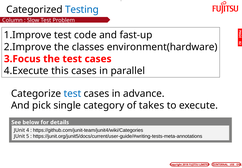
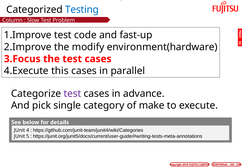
classes: classes -> modify
test at (72, 93) colour: blue -> purple
takes: takes -> make
